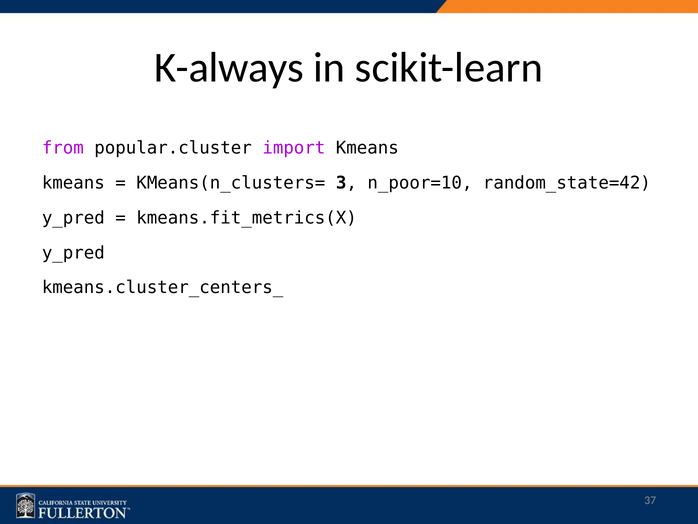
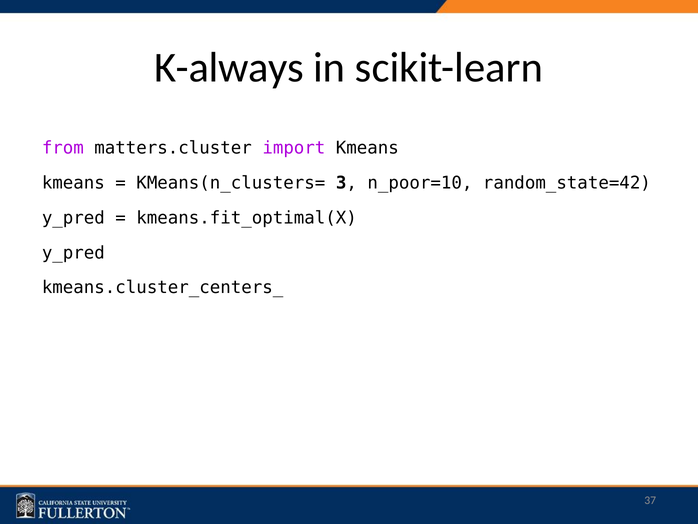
popular.cluster: popular.cluster -> matters.cluster
kmeans.fit_metrics(X: kmeans.fit_metrics(X -> kmeans.fit_optimal(X
